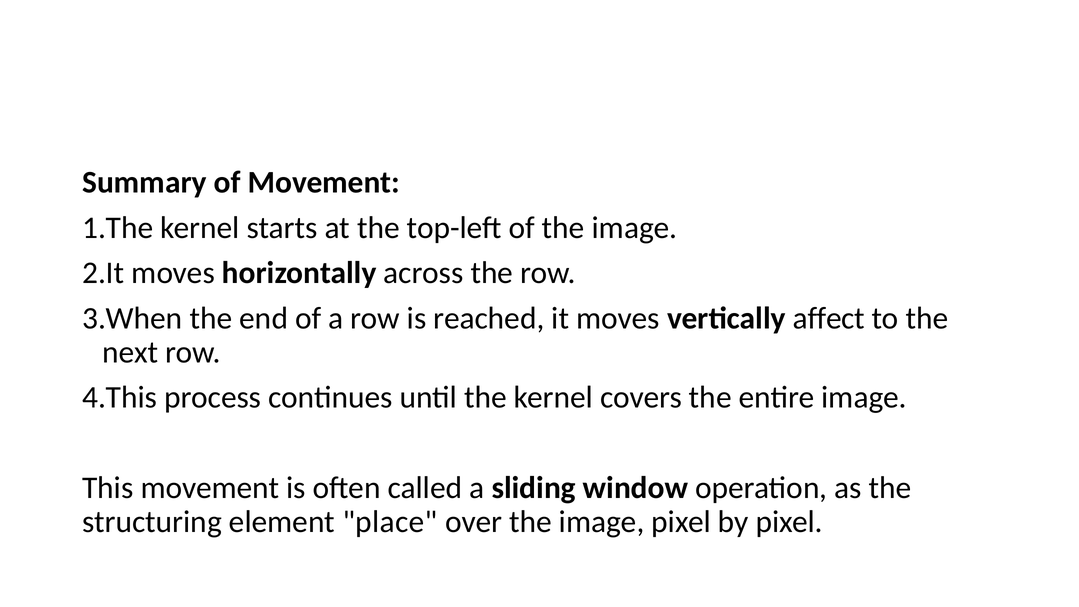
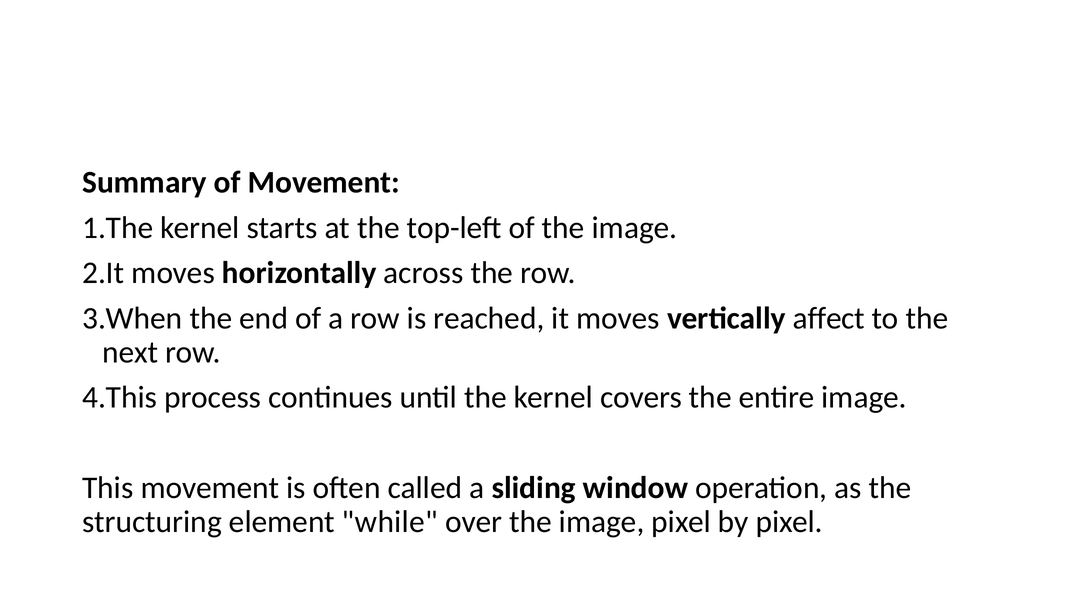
place: place -> while
